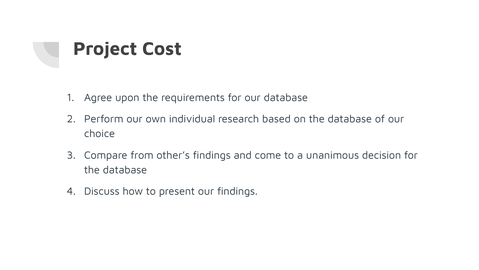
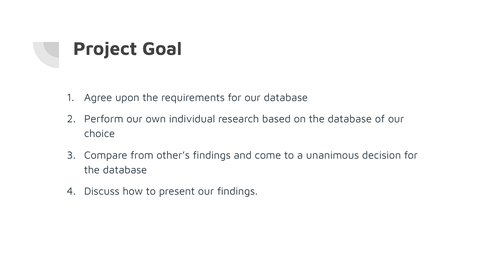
Cost: Cost -> Goal
